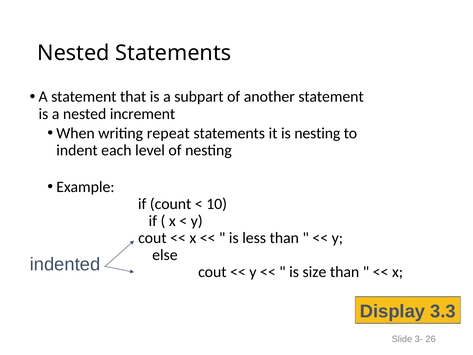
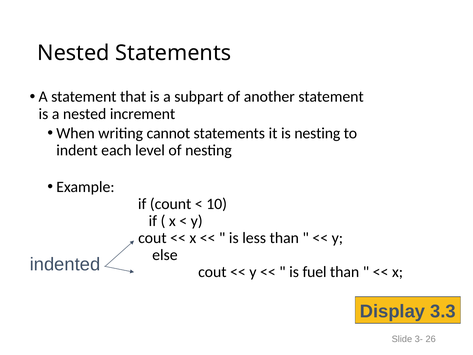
repeat: repeat -> cannot
size: size -> fuel
